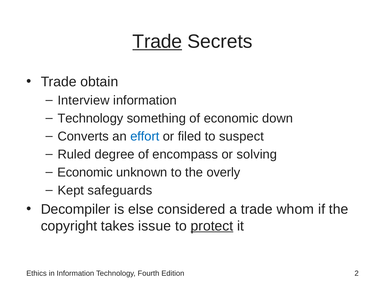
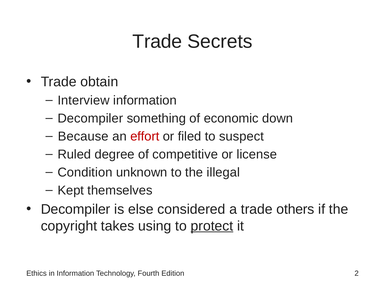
Trade at (157, 41) underline: present -> none
Technology at (90, 118): Technology -> Decompiler
Converts: Converts -> Because
effort colour: blue -> red
encompass: encompass -> competitive
solving: solving -> license
Economic at (85, 172): Economic -> Condition
overly: overly -> illegal
safeguards: safeguards -> themselves
whom: whom -> others
issue: issue -> using
